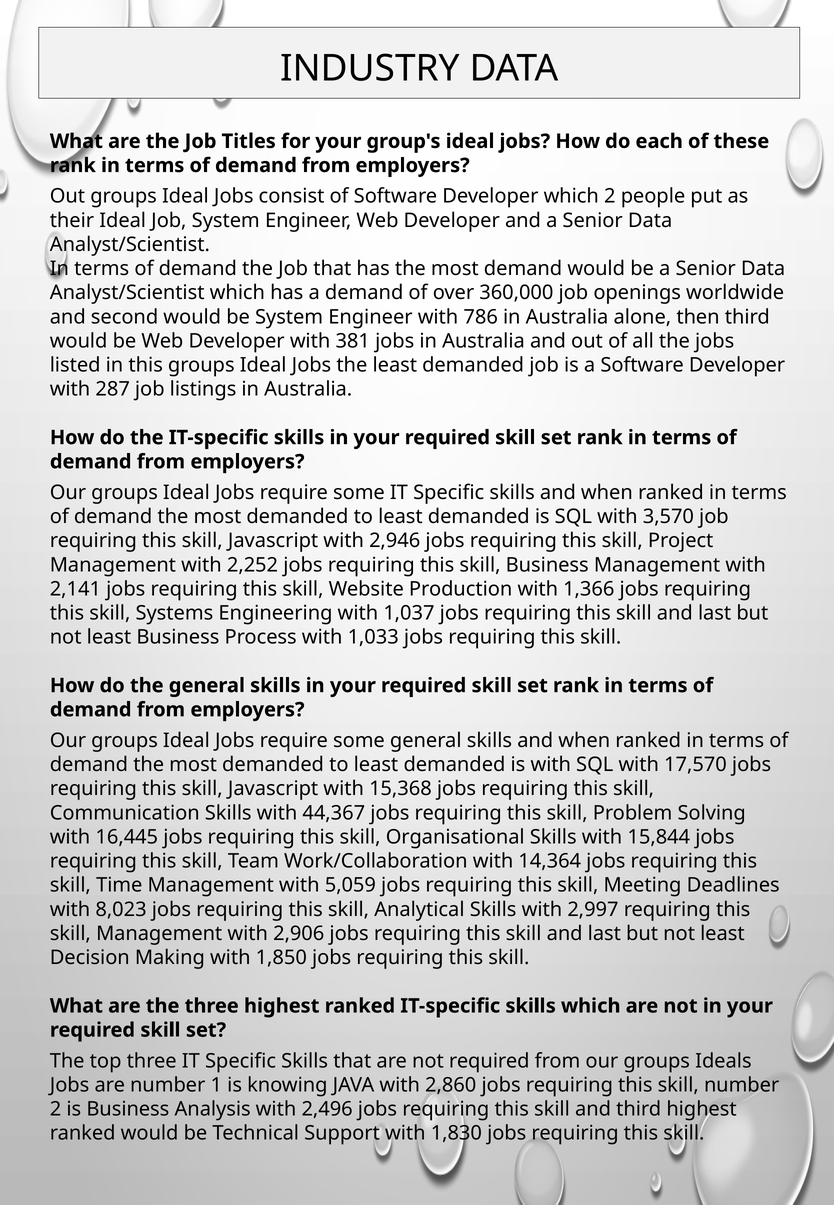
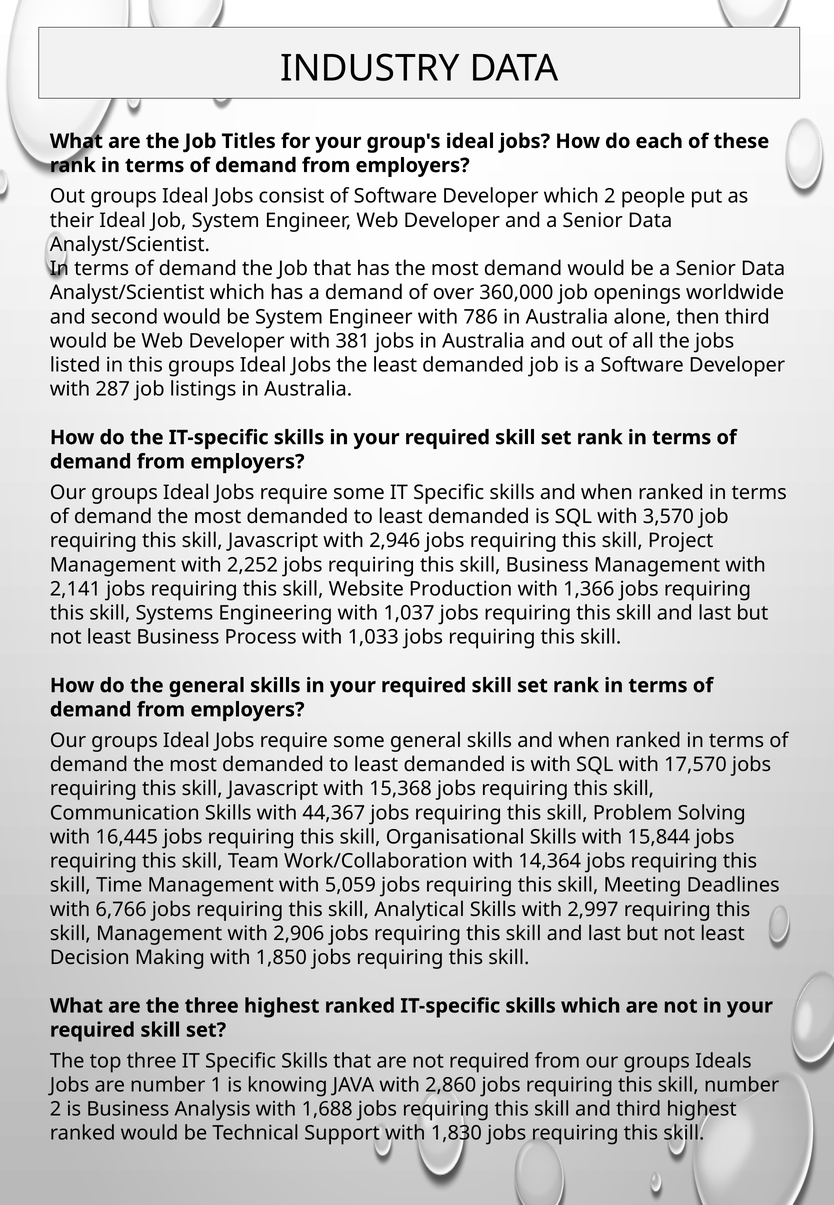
8,023: 8,023 -> 6,766
2,496: 2,496 -> 1,688
